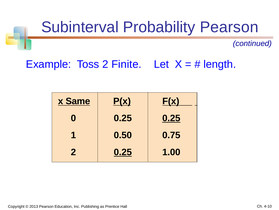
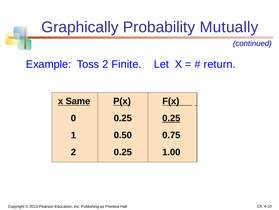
Subinterval: Subinterval -> Graphically
Probability Pearson: Pearson -> Mutually
length: length -> return
0.25 at (123, 152) underline: present -> none
